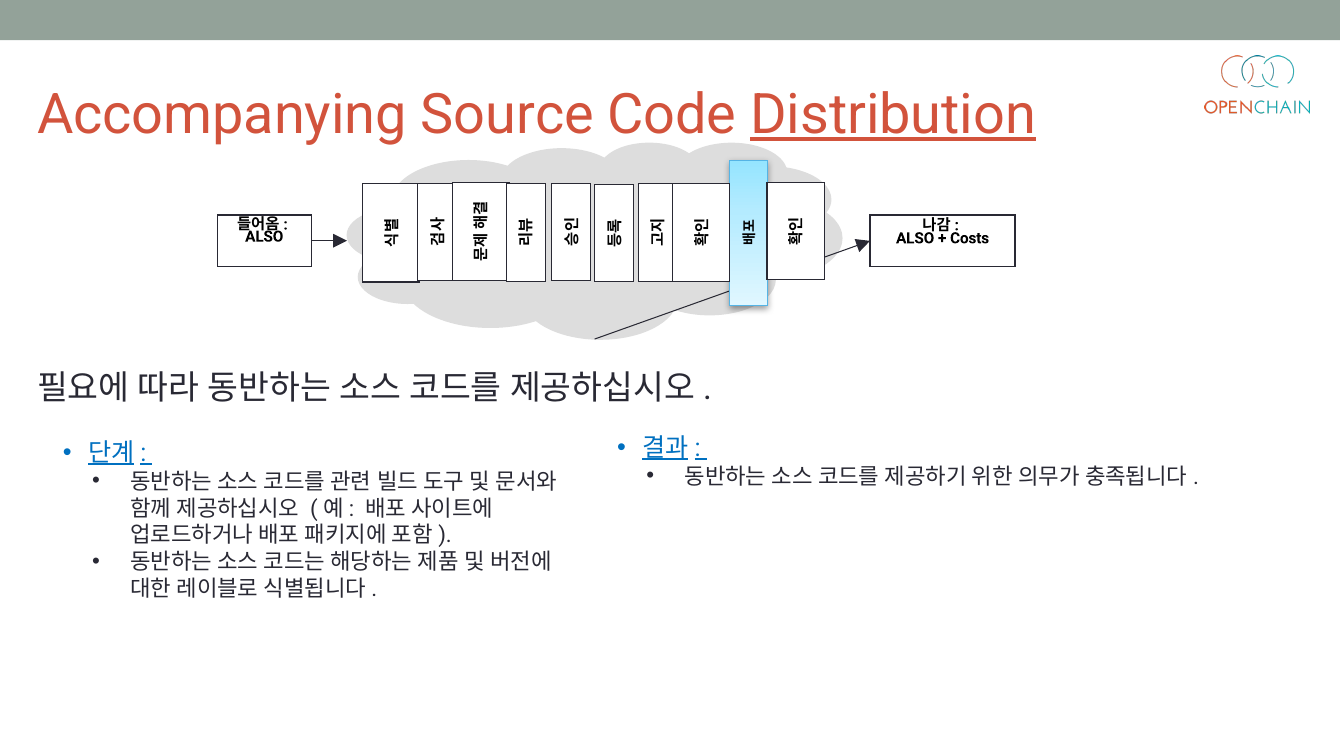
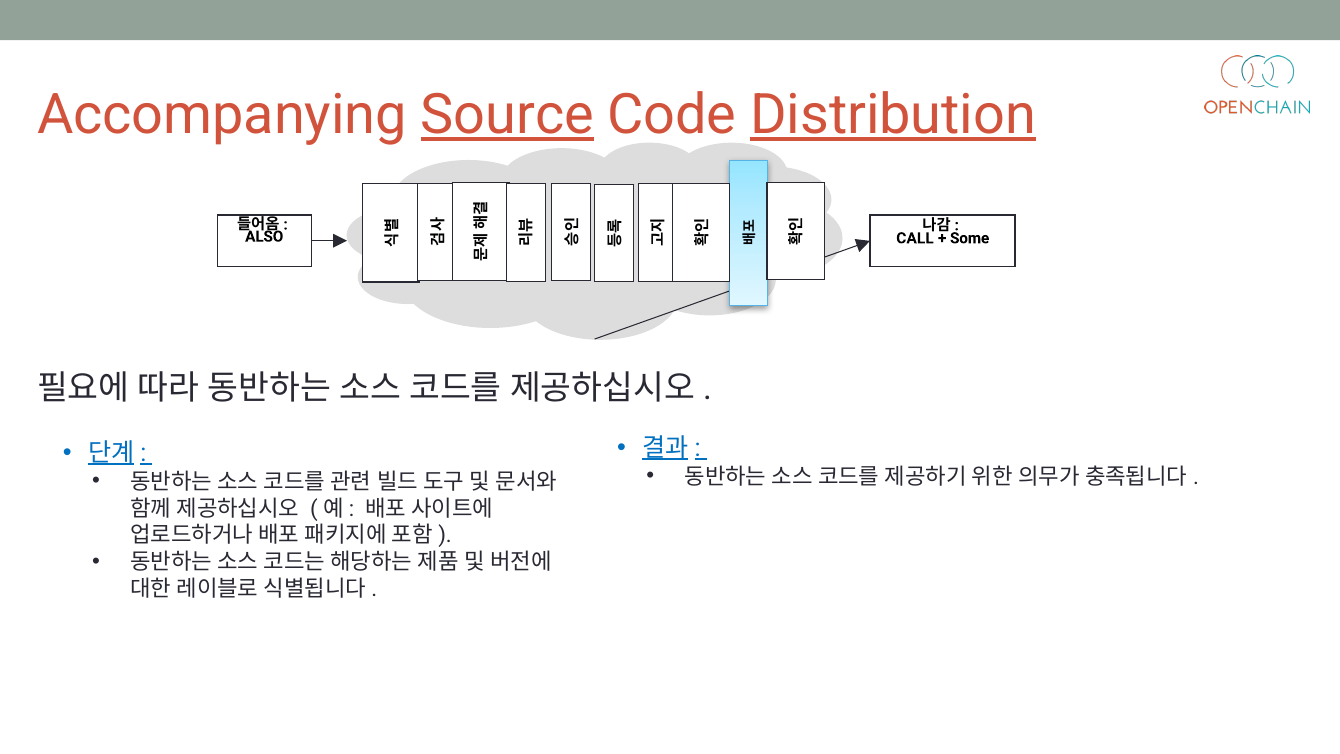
Source underline: none -> present
ALSO at (915, 238): ALSO -> CALL
Costs: Costs -> Some
